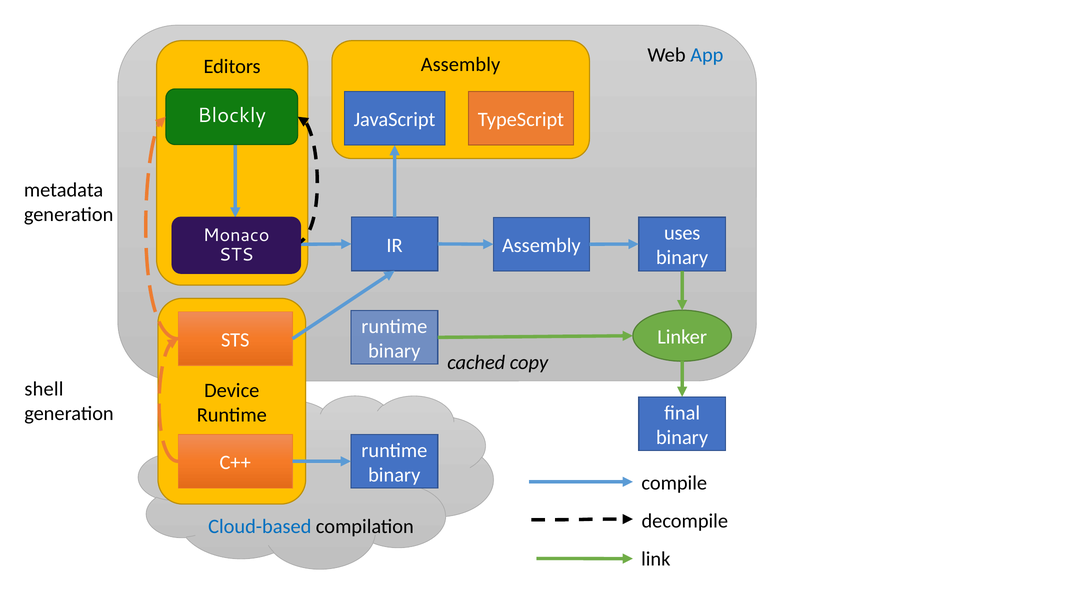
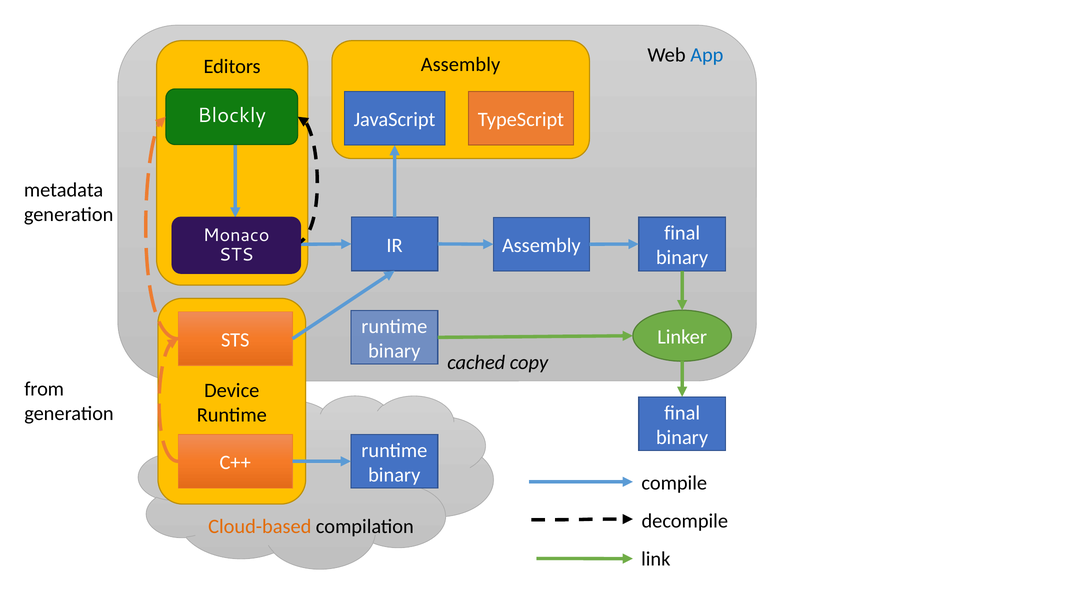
uses at (682, 233): uses -> final
shell: shell -> from
Cloud-based colour: blue -> orange
